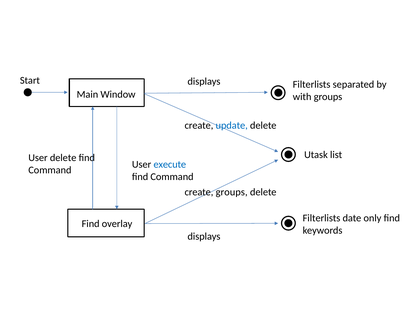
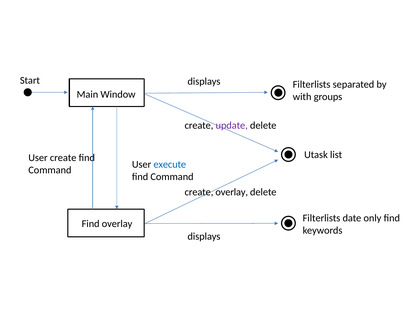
update colour: blue -> purple
User delete: delete -> create
create groups: groups -> overlay
